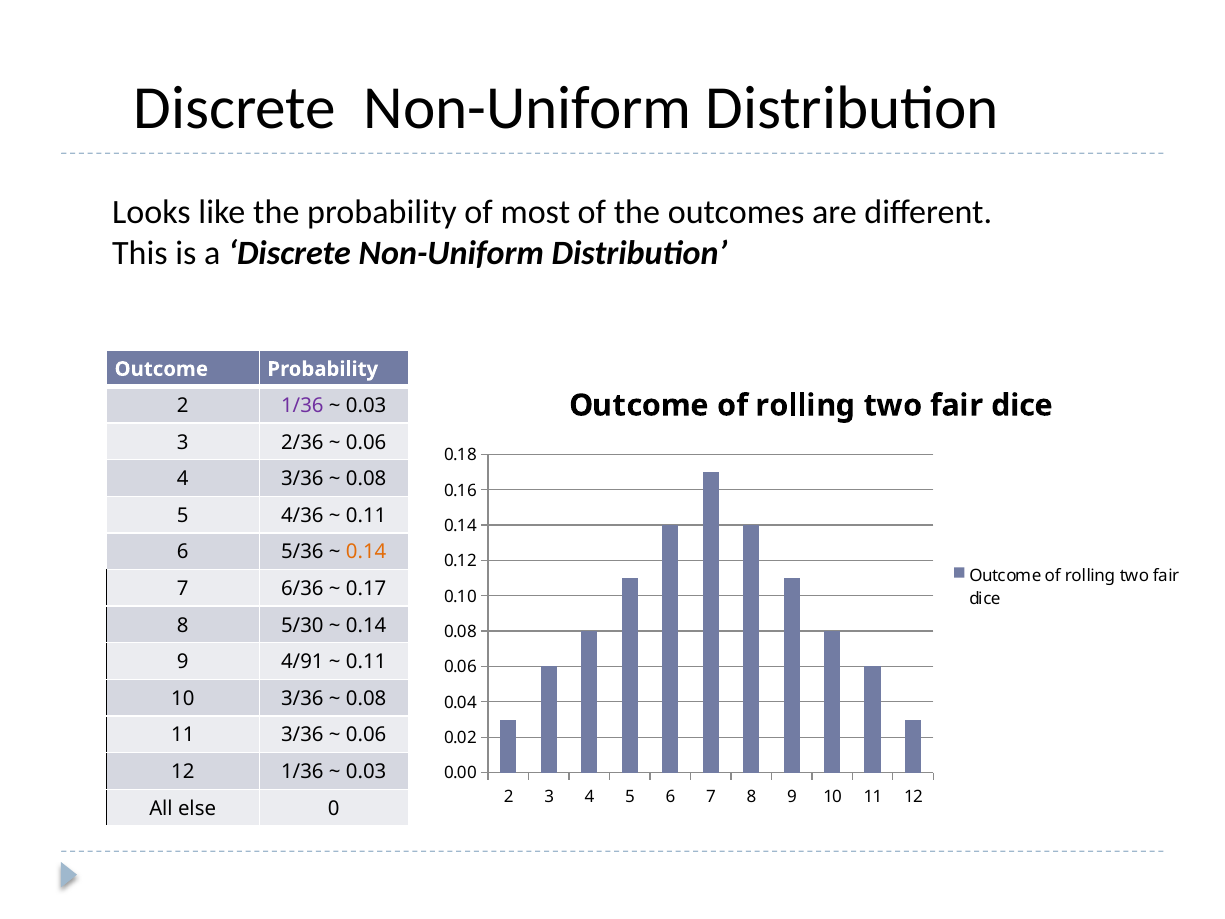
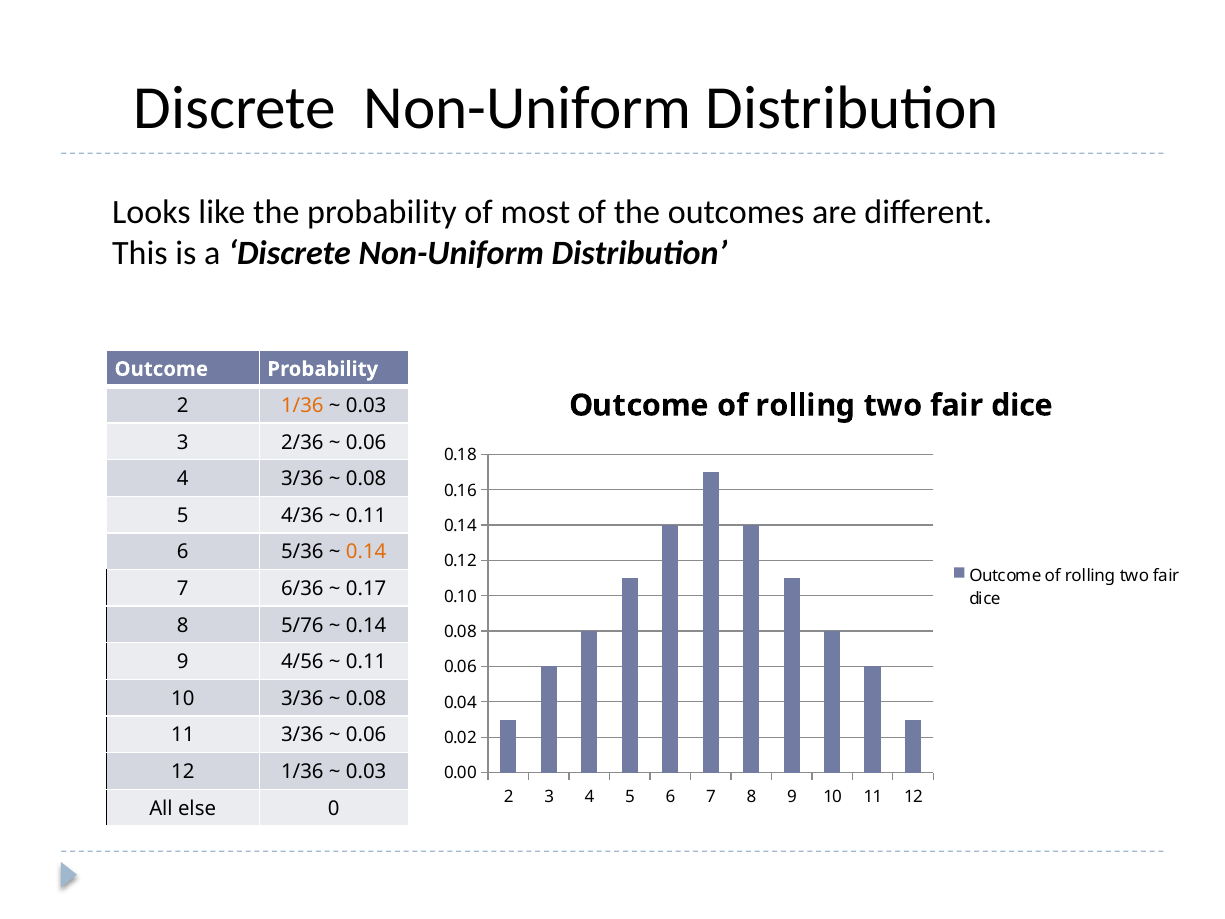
1/36 at (302, 406) colour: purple -> orange
5/30: 5/30 -> 5/76
4/91: 4/91 -> 4/56
